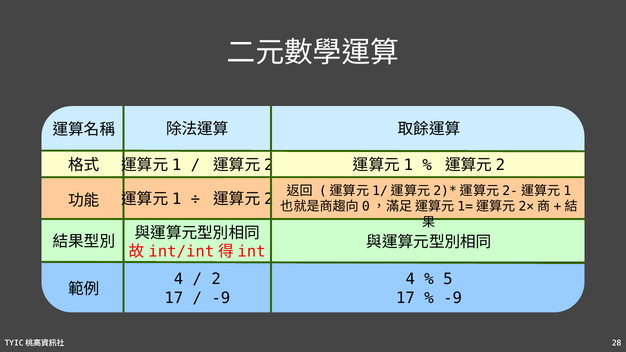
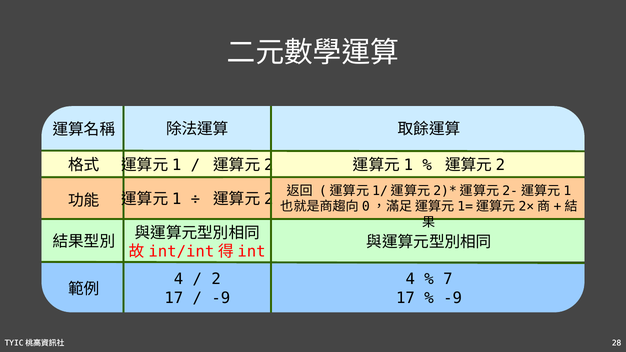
5: 5 -> 7
